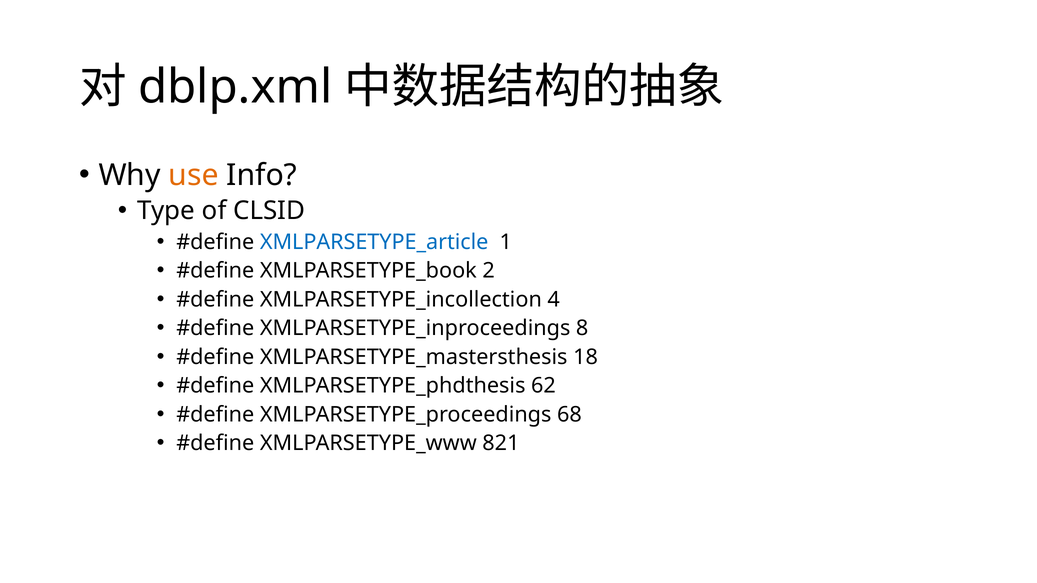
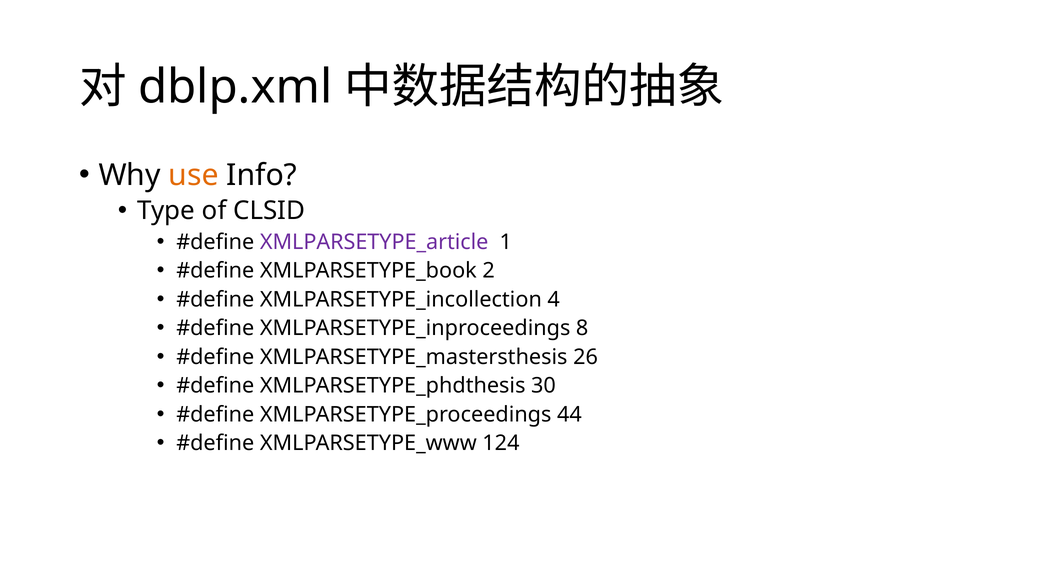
XMLPARSETYPE_article colour: blue -> purple
18: 18 -> 26
62: 62 -> 30
68: 68 -> 44
821: 821 -> 124
